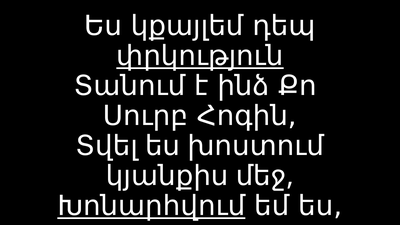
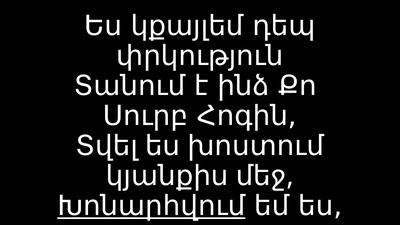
փրկություն underline: present -> none
